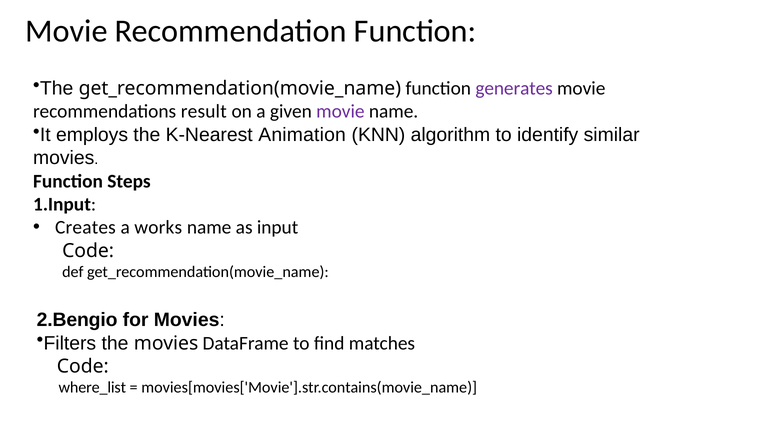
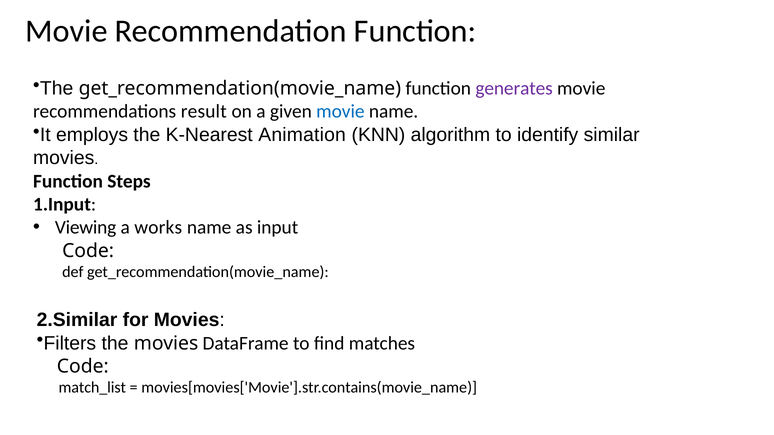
movie at (340, 112) colour: purple -> blue
Creates: Creates -> Viewing
2.Bengio: 2.Bengio -> 2.Similar
where_list: where_list -> match_list
